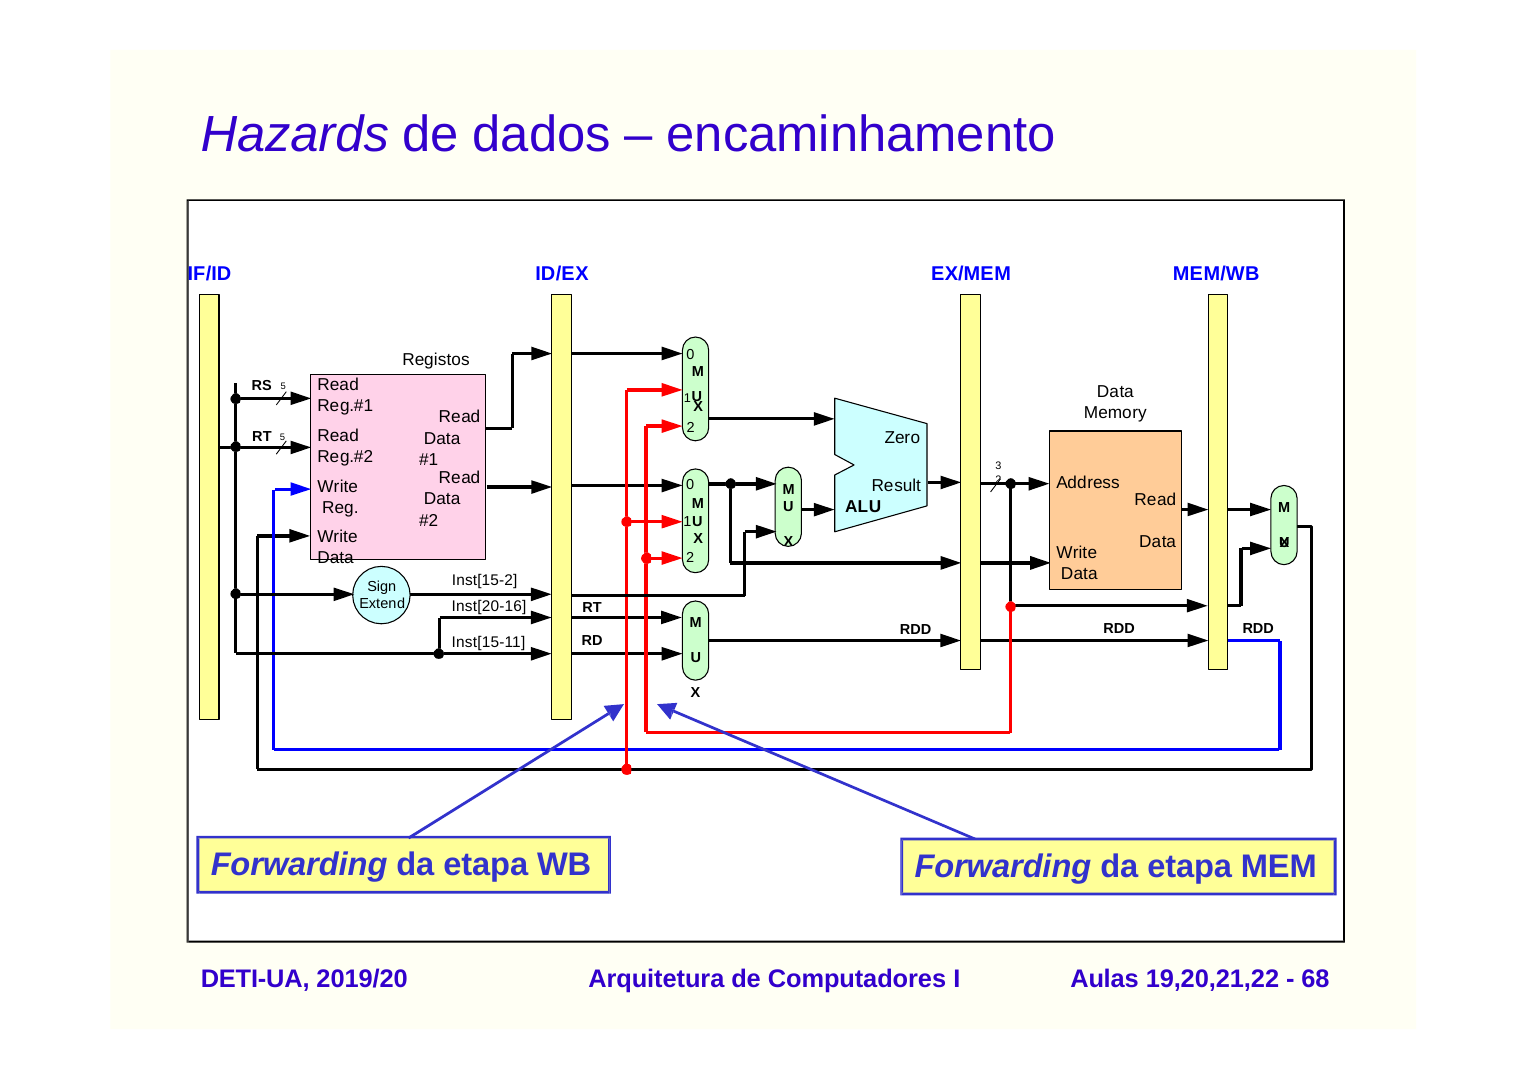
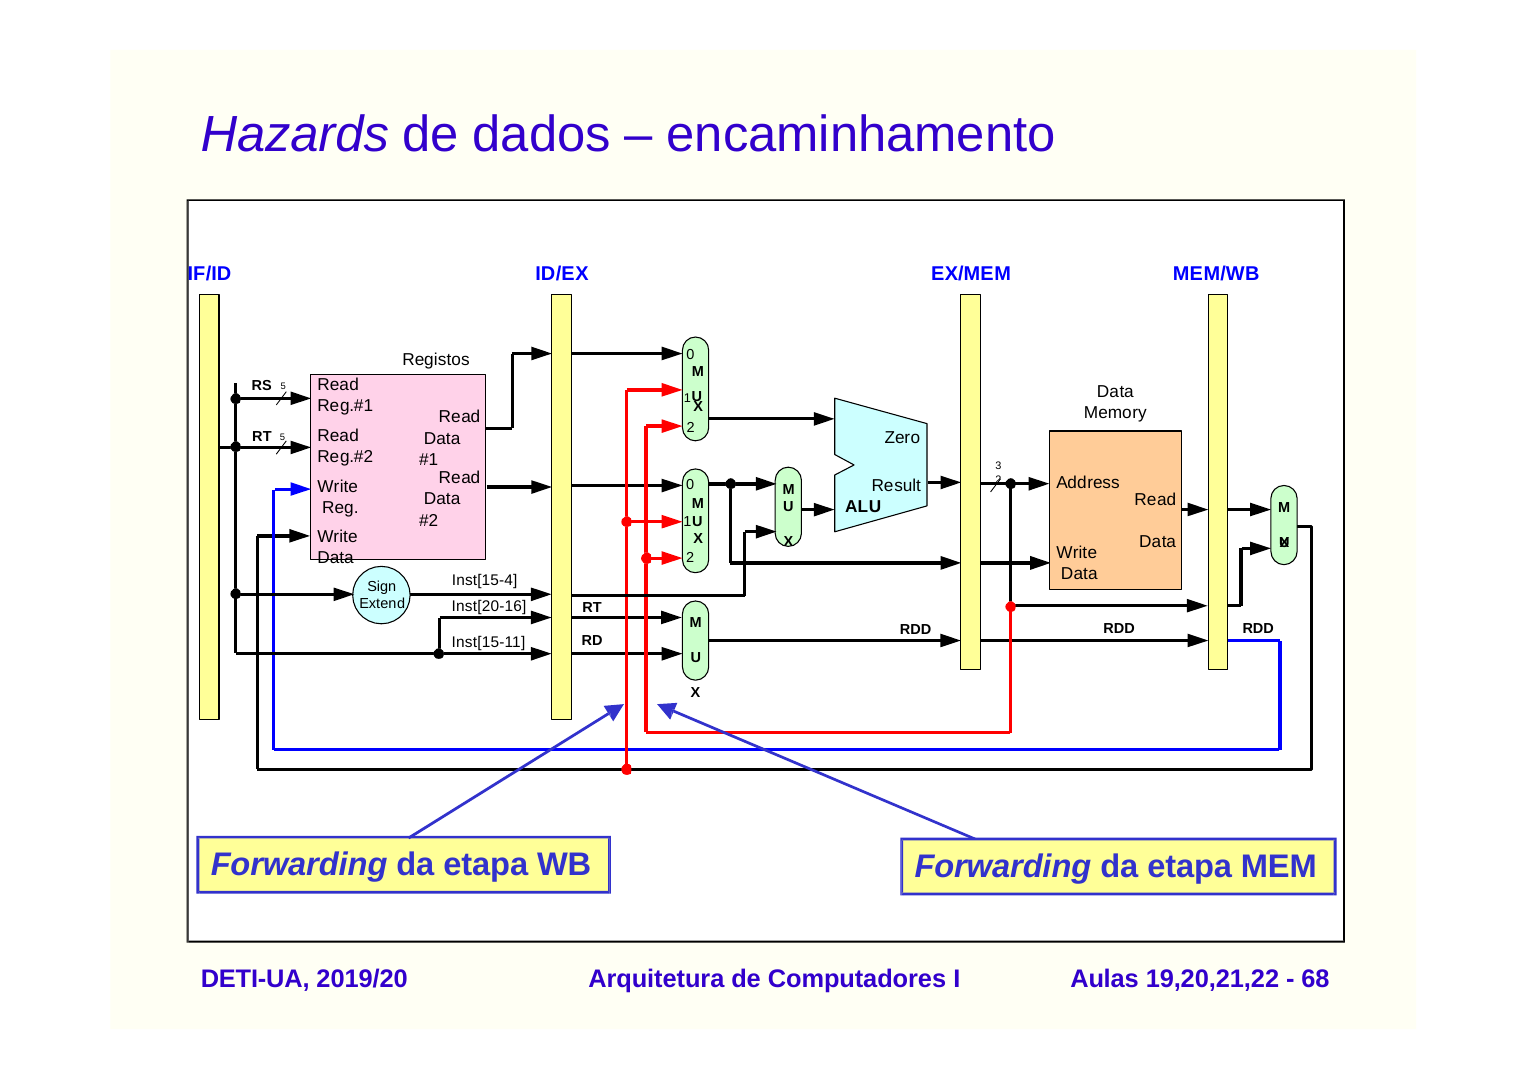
Inst[15-2: Inst[15-2 -> Inst[15-4
